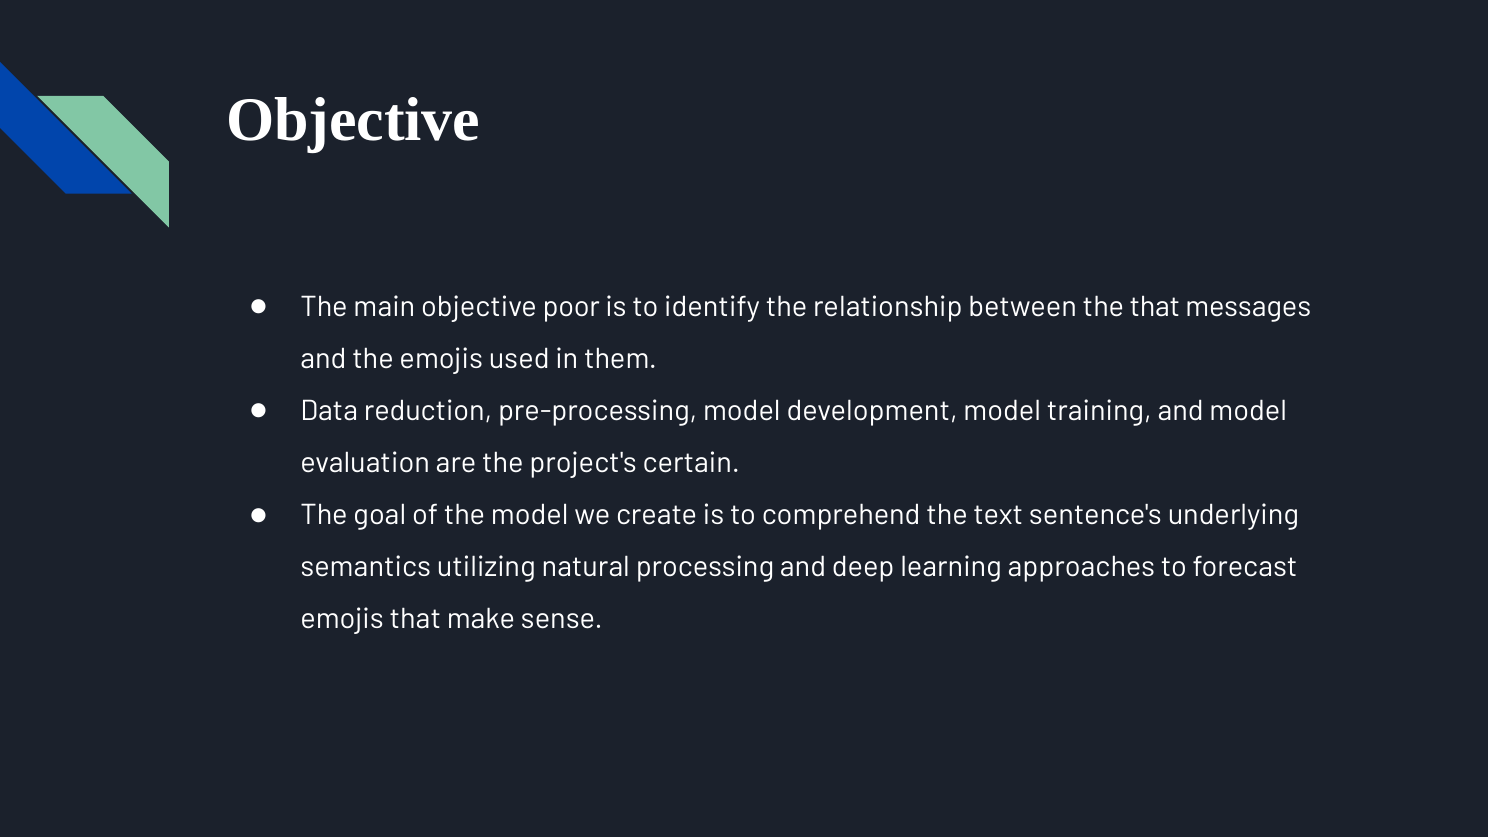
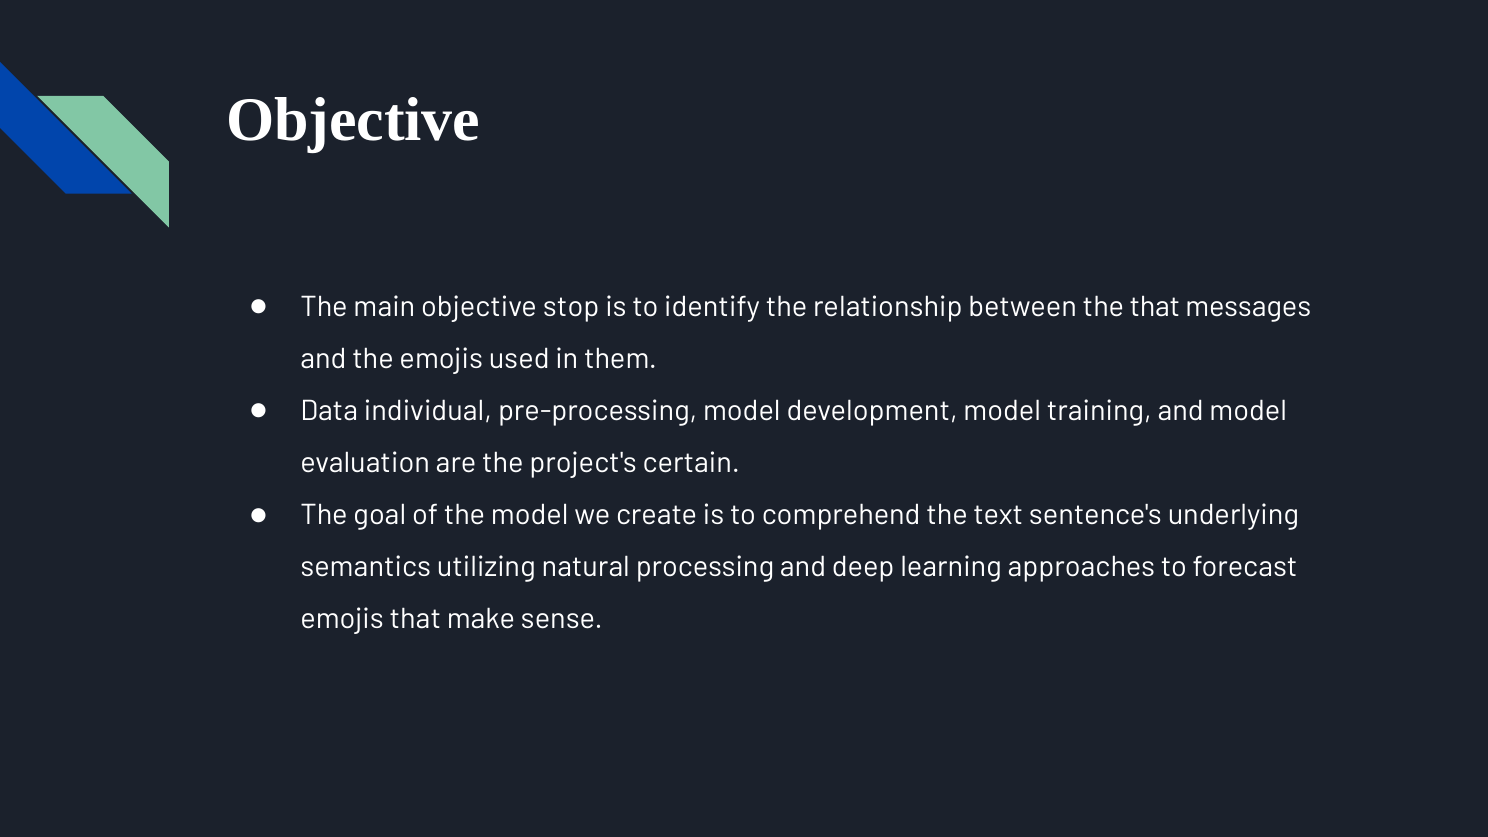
poor: poor -> stop
reduction: reduction -> individual
